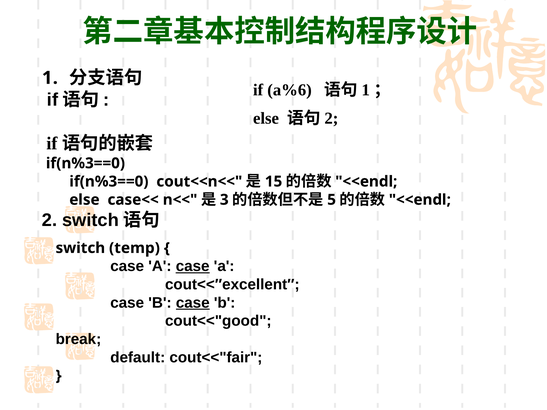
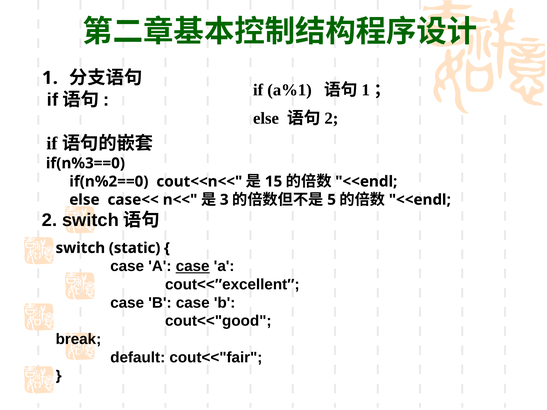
a%6: a%6 -> a%1
if(n%3==0 at (109, 182): if(n%3==0 -> if(n%2==0
temp: temp -> static
case at (193, 303) underline: present -> none
